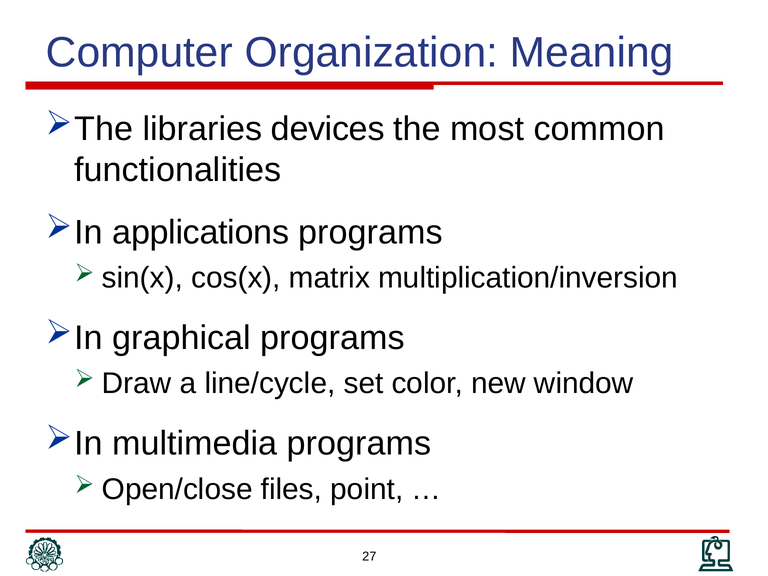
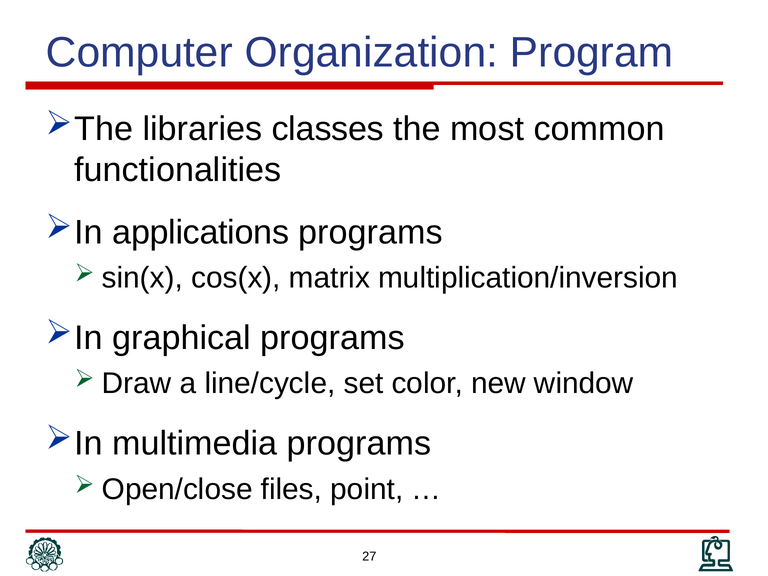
Meaning: Meaning -> Program
devices: devices -> classes
